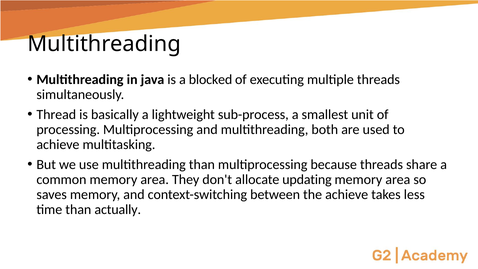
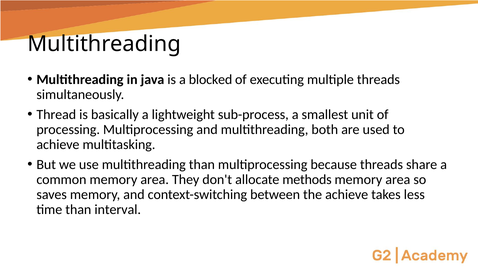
updating: updating -> methods
actually: actually -> interval
